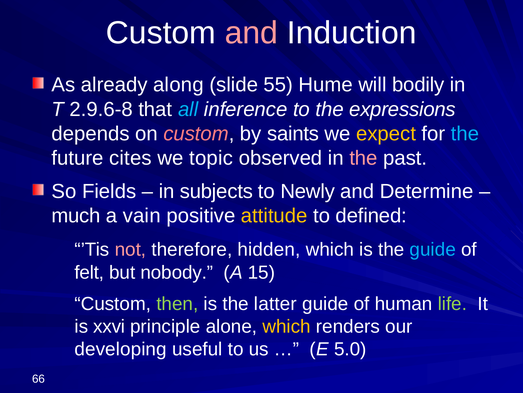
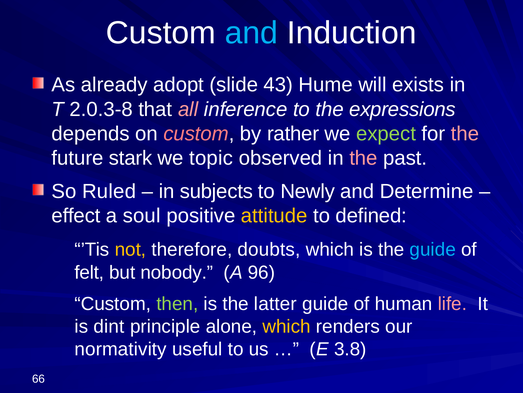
and at (251, 33) colour: pink -> light blue
along: along -> adopt
55: 55 -> 43
bodily: bodily -> exists
2.9.6-8: 2.9.6-8 -> 2.0.3-8
all colour: light blue -> pink
saints: saints -> rather
expect colour: yellow -> light green
the at (465, 134) colour: light blue -> pink
cites: cites -> stark
Fields: Fields -> Ruled
much: much -> effect
vain: vain -> soul
not colour: pink -> yellow
hidden: hidden -> doubts
15: 15 -> 96
life colour: light green -> pink
xxvi: xxvi -> dint
developing: developing -> normativity
5.0: 5.0 -> 3.8
